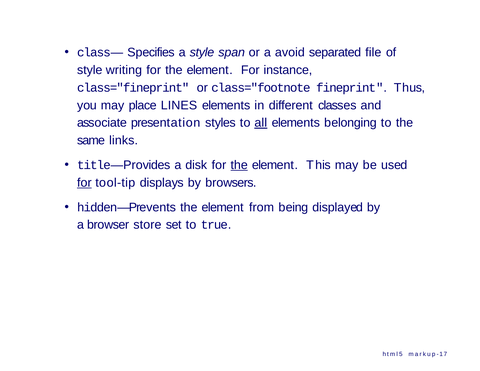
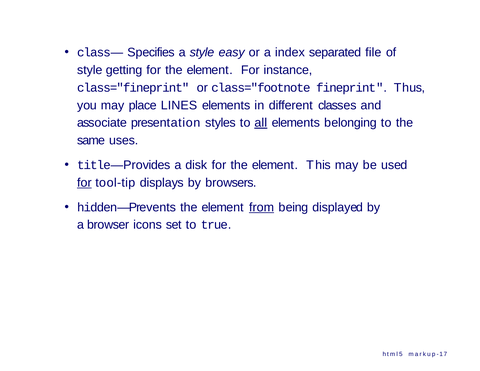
span: span -> easy
avoid: avoid -> index
writing: writing -> getting
links: links -> uses
the at (239, 165) underline: present -> none
from underline: none -> present
store: store -> icons
